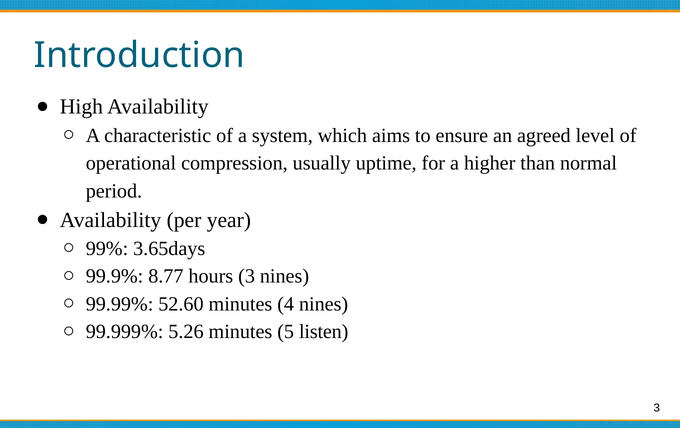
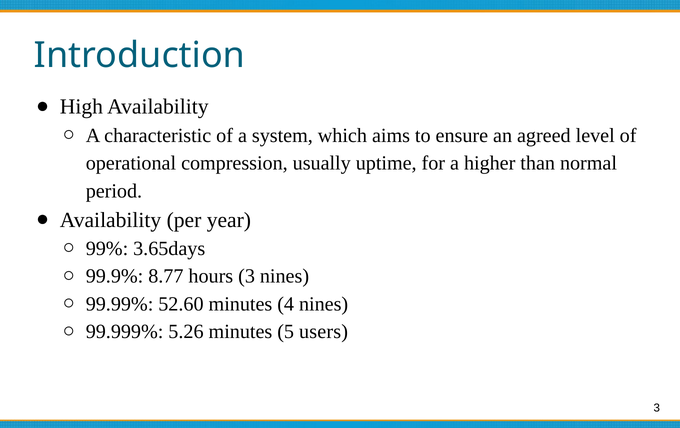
listen: listen -> users
